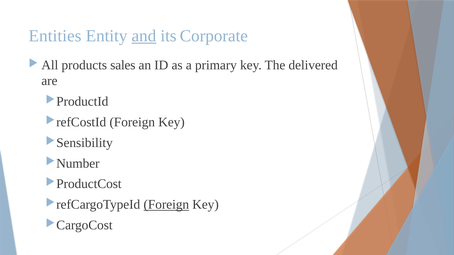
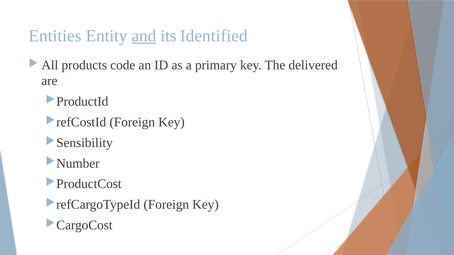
Corporate: Corporate -> Identified
sales: sales -> code
Foreign at (166, 205) underline: present -> none
